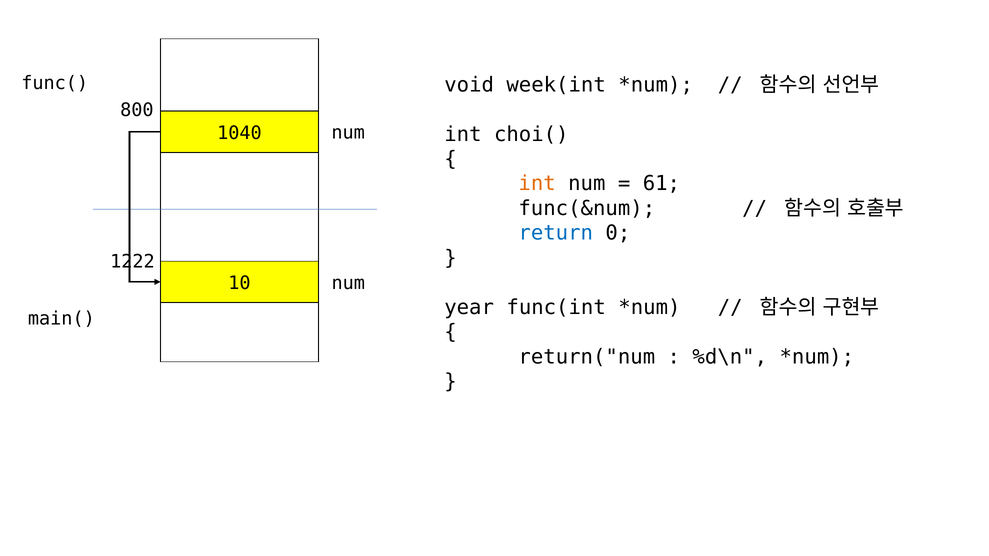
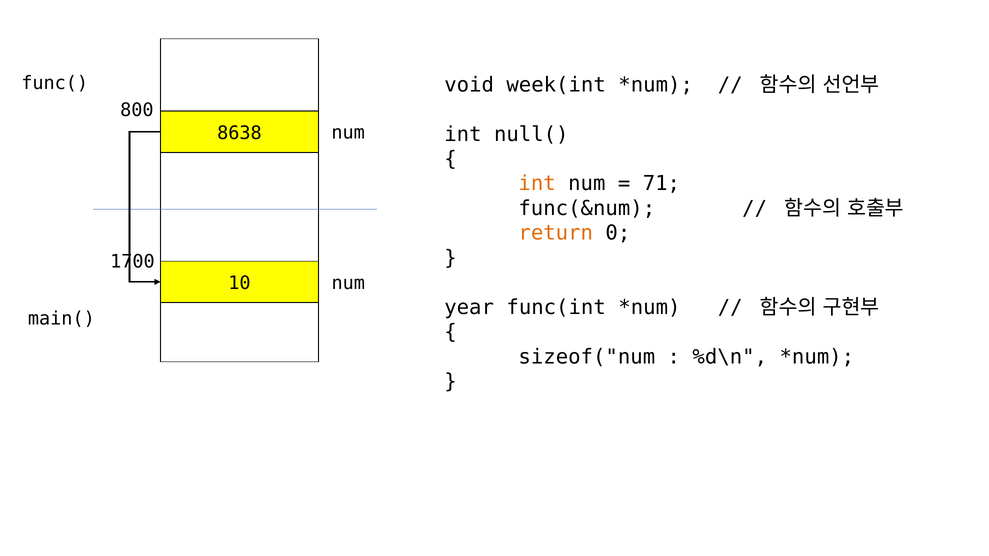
1040: 1040 -> 8638
choi(: choi( -> null(
61: 61 -> 71
return colour: blue -> orange
1222: 1222 -> 1700
return("num: return("num -> sizeof("num
